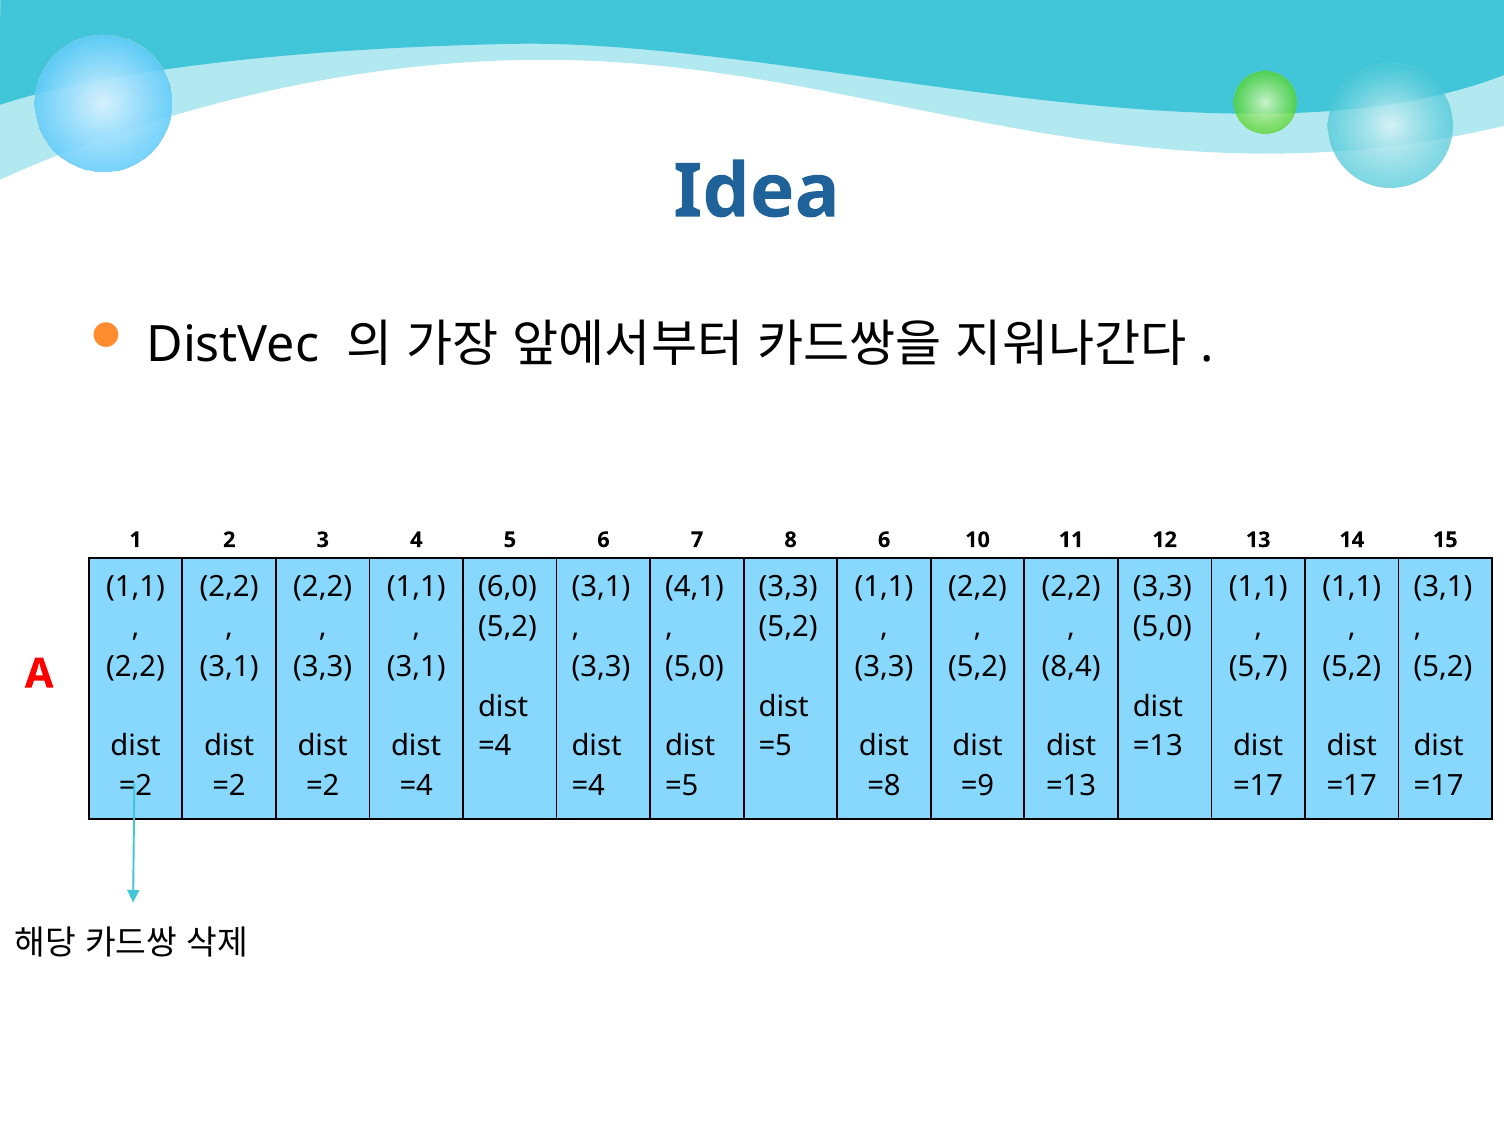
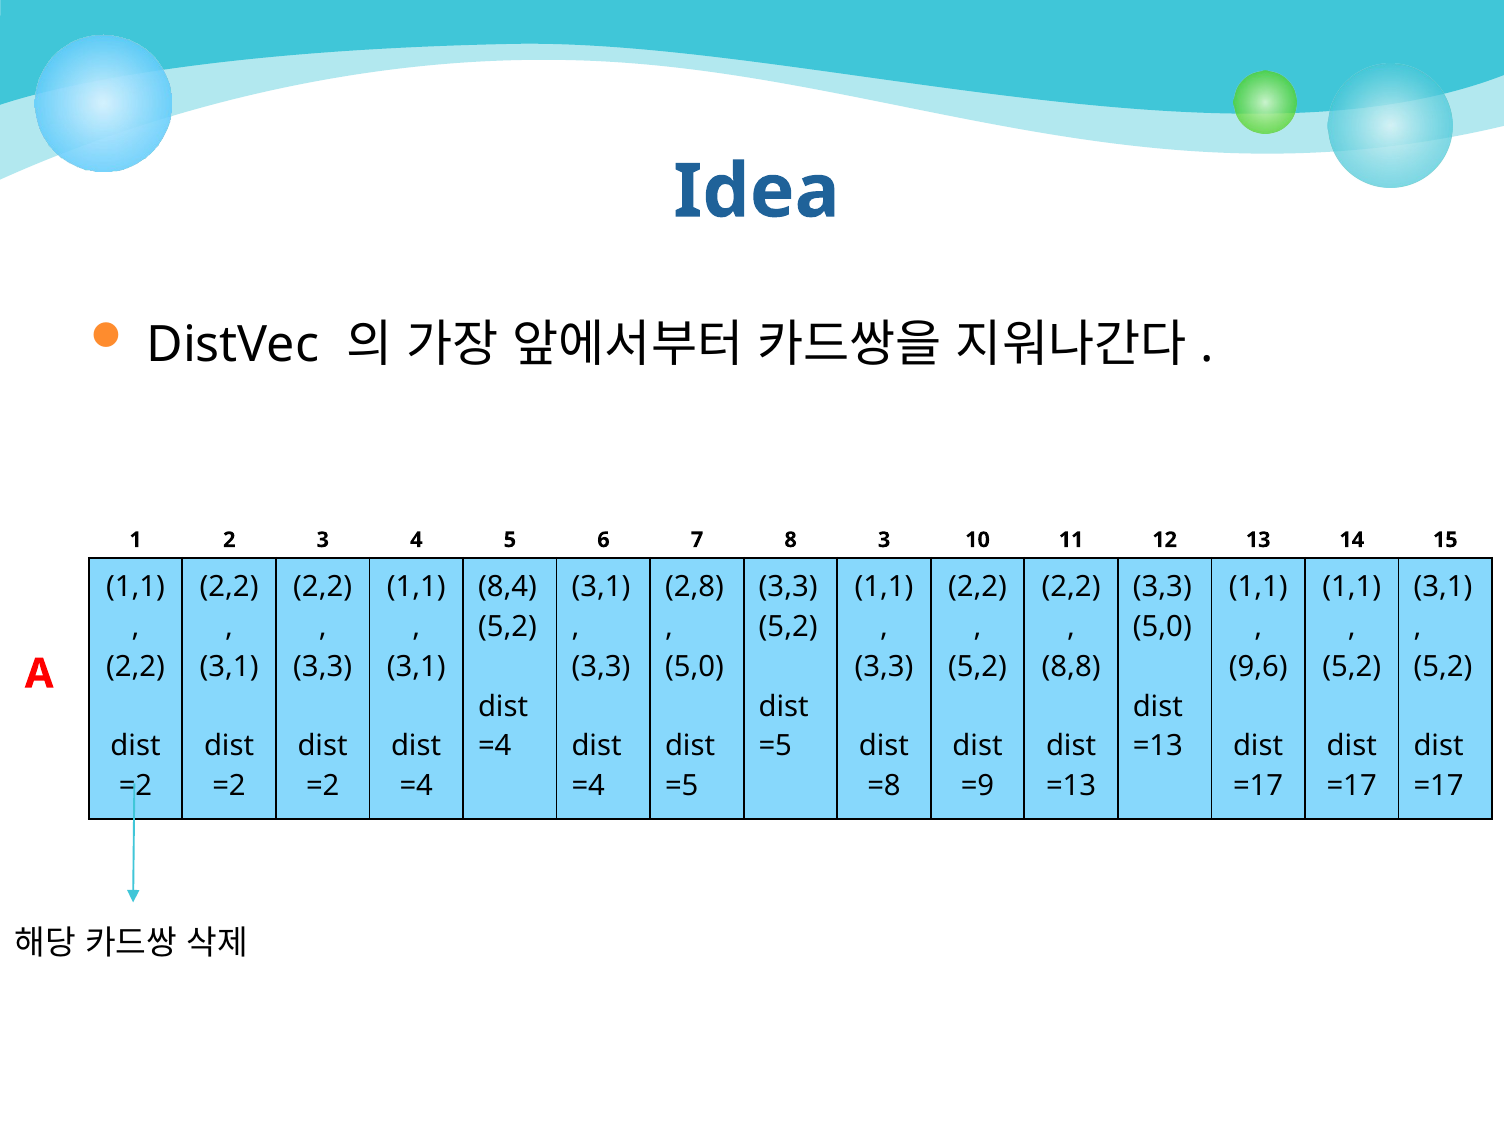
8 6: 6 -> 3
6,0: 6,0 -> 8,4
4,1: 4,1 -> 2,8
8,4: 8,4 -> 8,8
5,7: 5,7 -> 9,6
